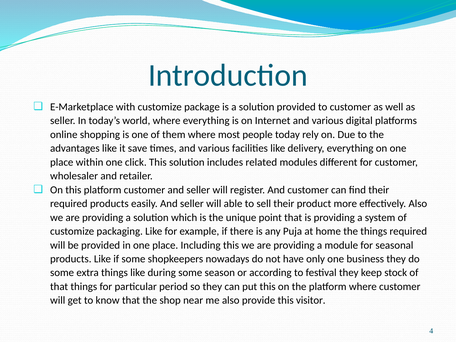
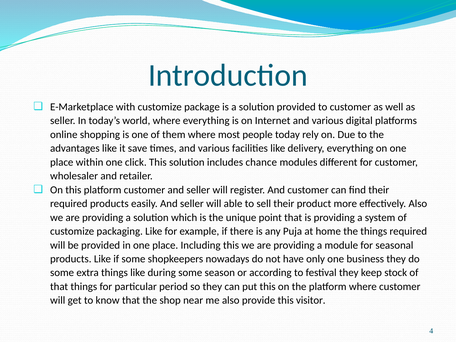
related: related -> chance
